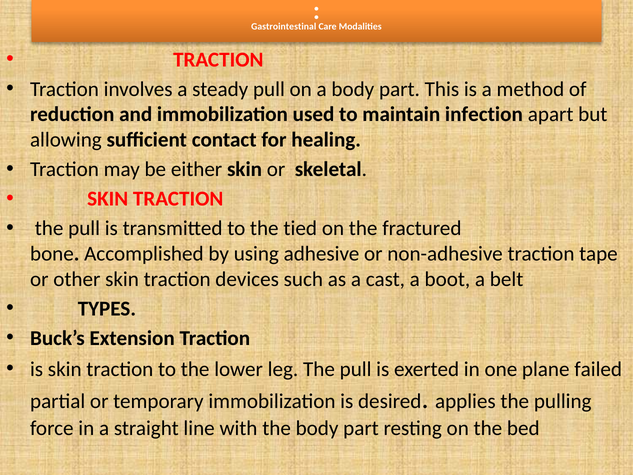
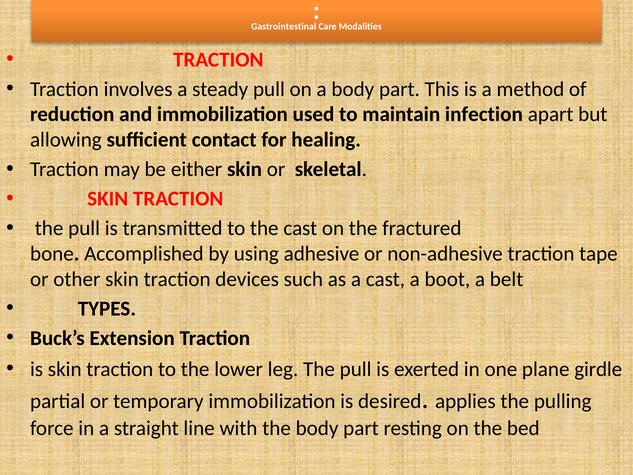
the tied: tied -> cast
failed: failed -> girdle
